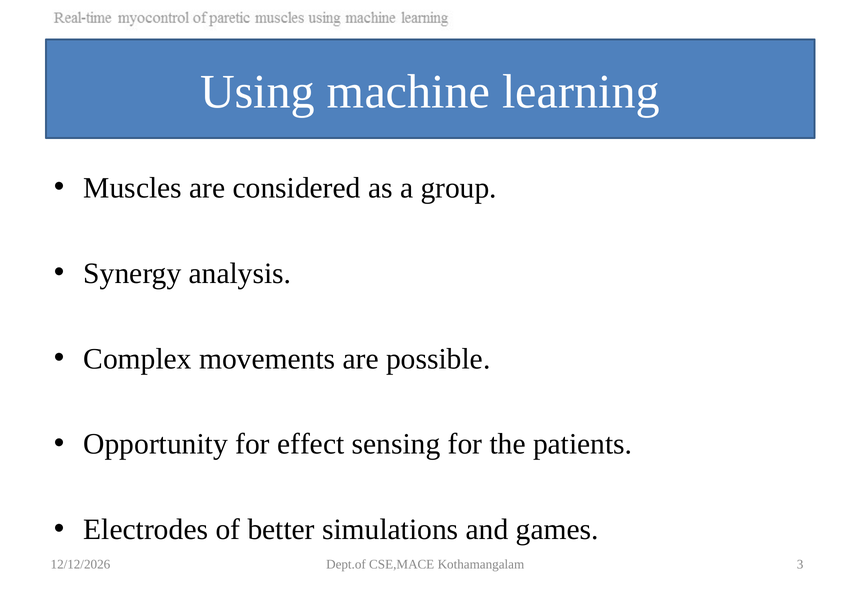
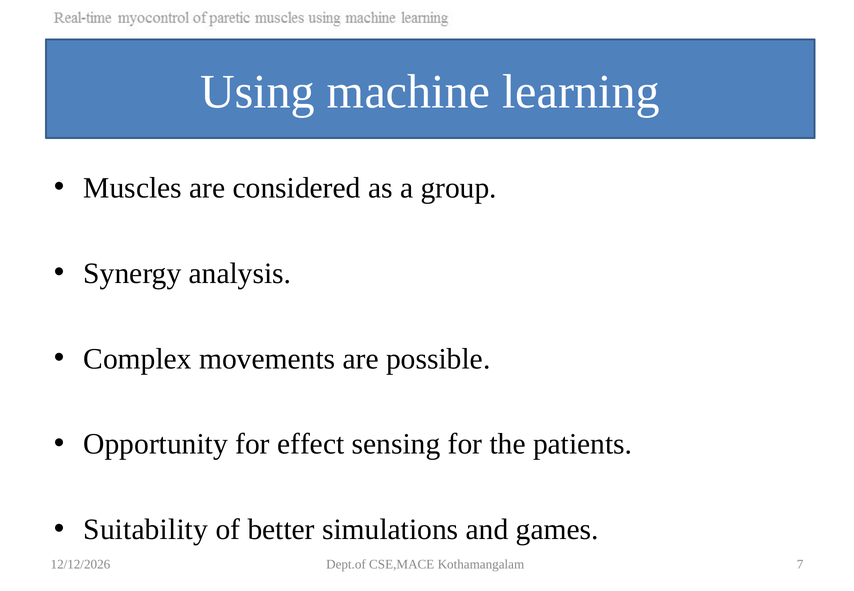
Electrodes: Electrodes -> Suitability
3: 3 -> 7
